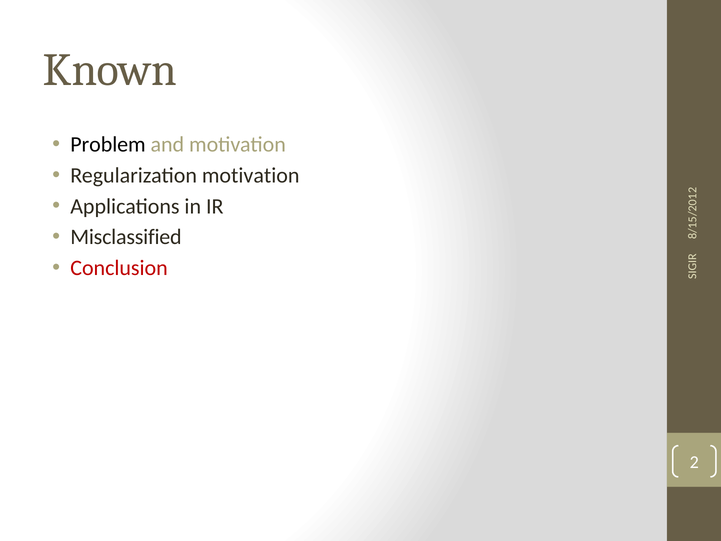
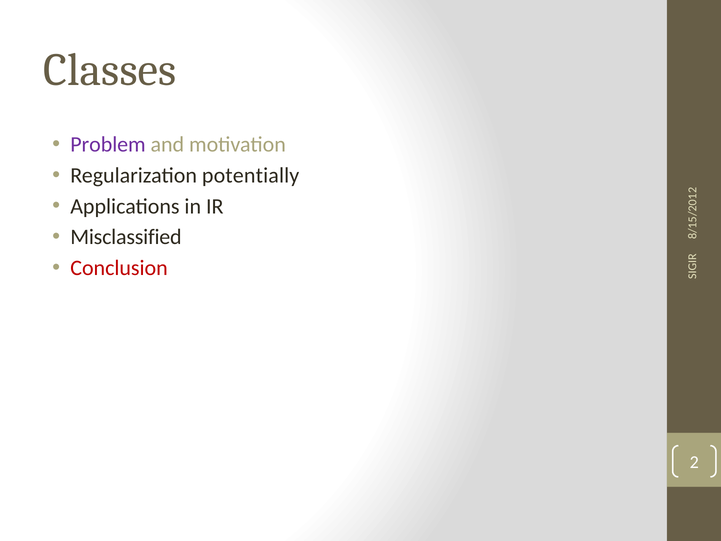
Known: Known -> Classes
Problem colour: black -> purple
Regularization motivation: motivation -> potentially
